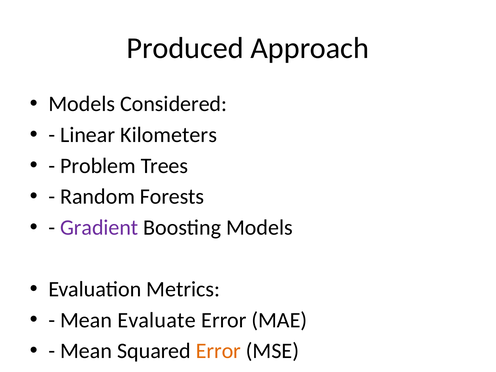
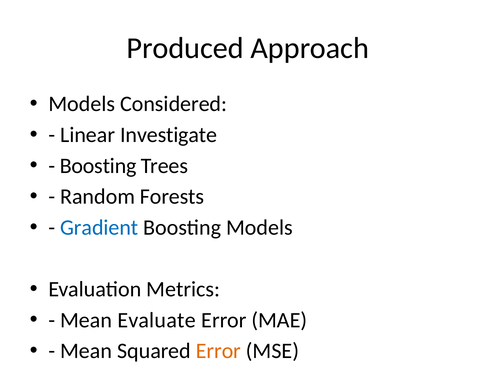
Kilometers: Kilometers -> Investigate
Problem at (98, 166): Problem -> Boosting
Gradient colour: purple -> blue
